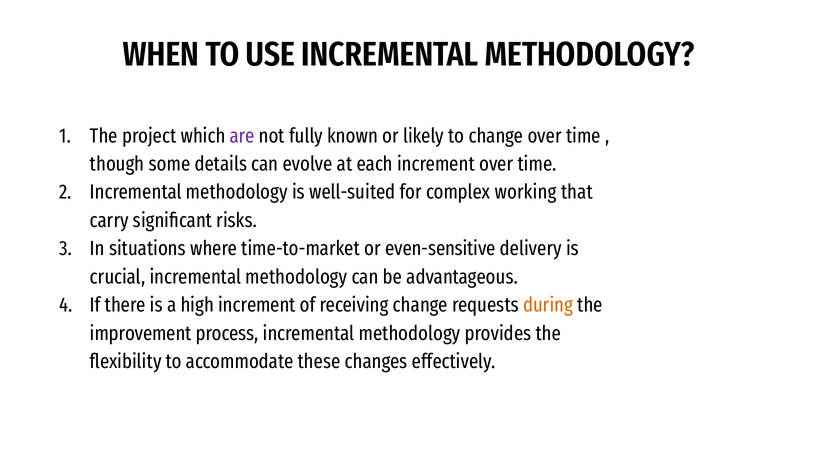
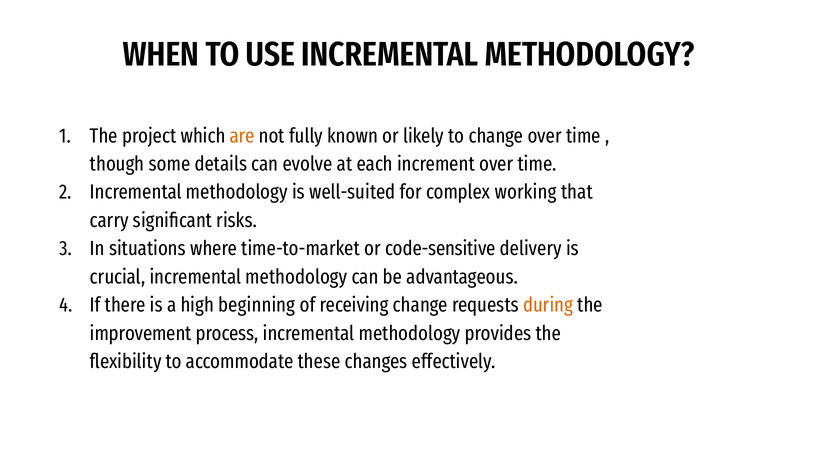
are colour: purple -> orange
even-sensitive: even-sensitive -> code-sensitive
high increment: increment -> beginning
